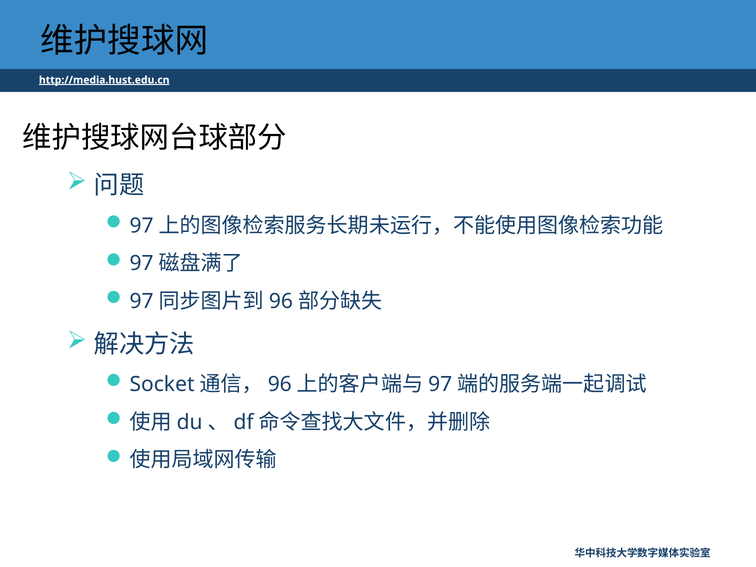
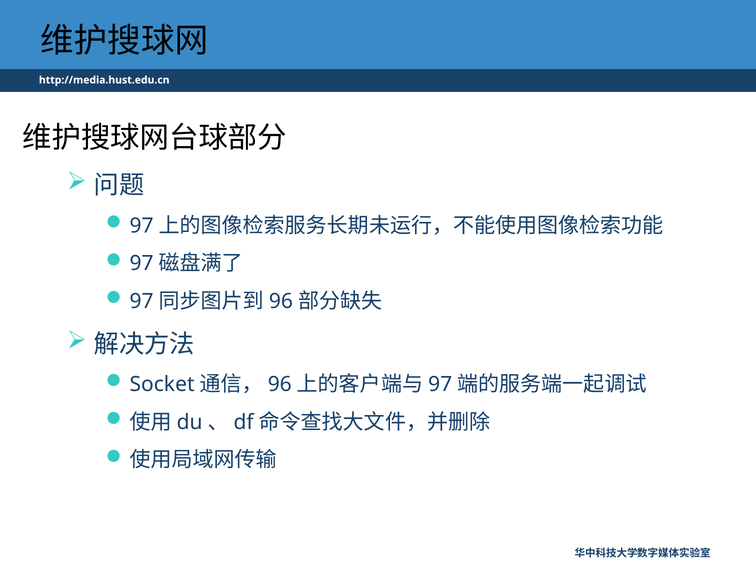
http://media.hust.edu.cn underline: present -> none
